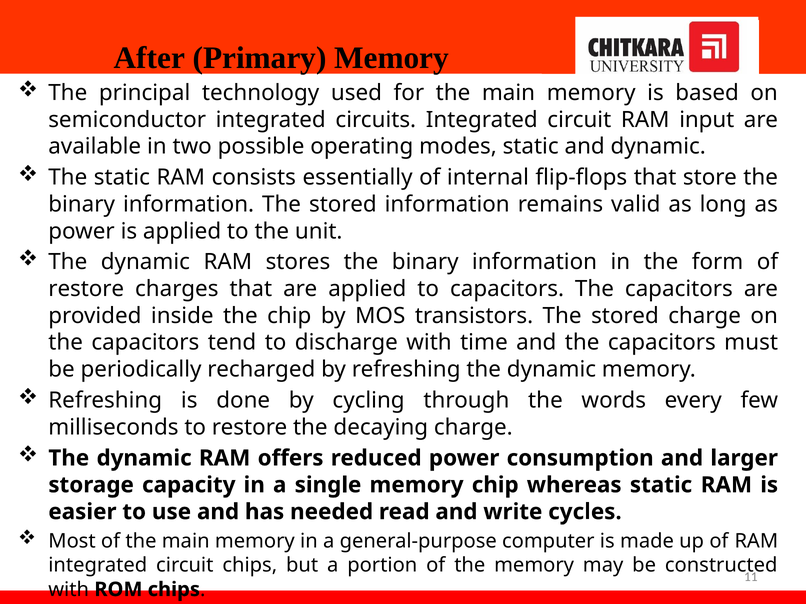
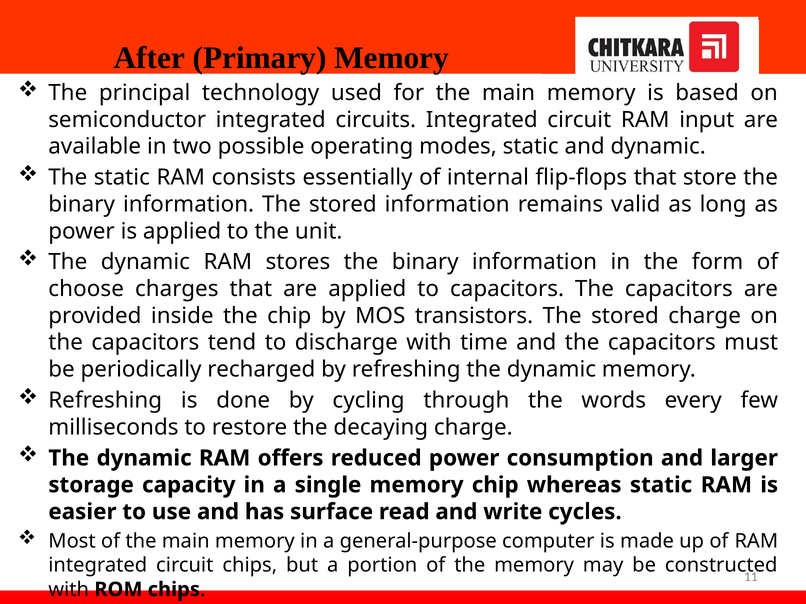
restore at (86, 289): restore -> choose
needed: needed -> surface
